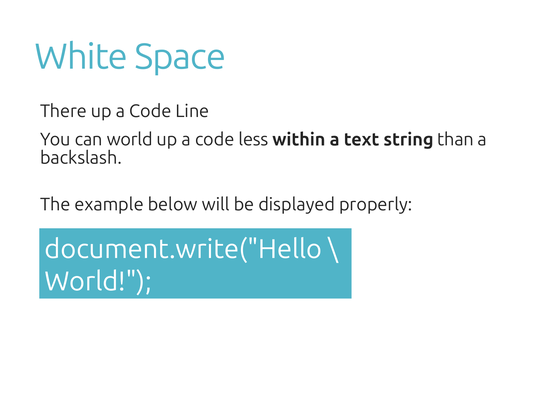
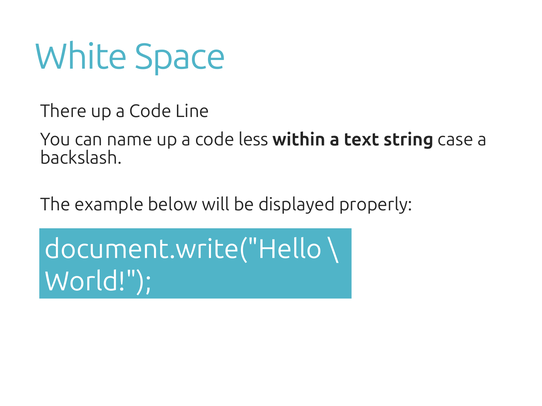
can world: world -> name
than: than -> case
